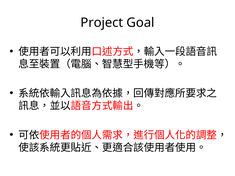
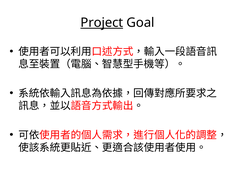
Project underline: none -> present
